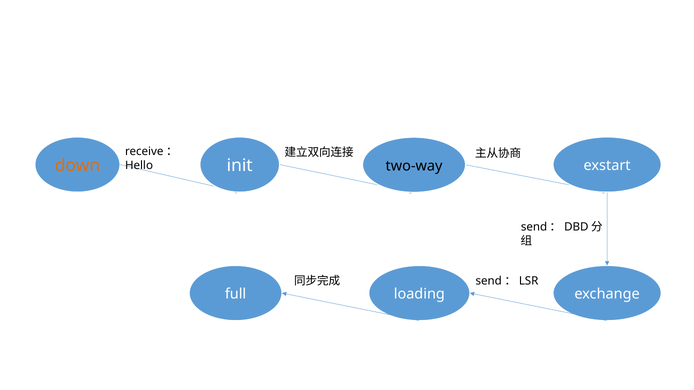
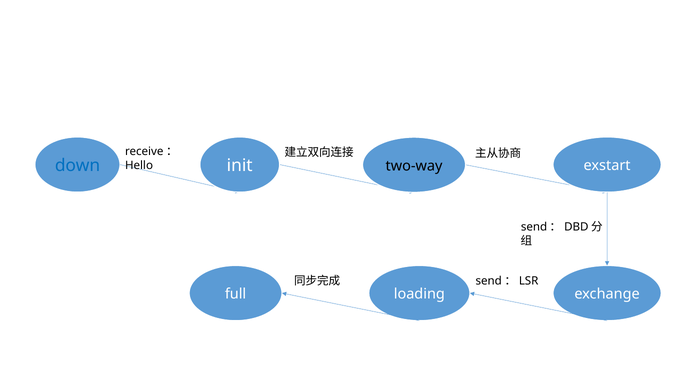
down colour: orange -> blue
